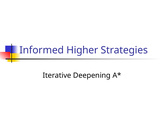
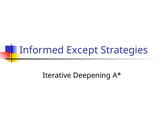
Higher: Higher -> Except
